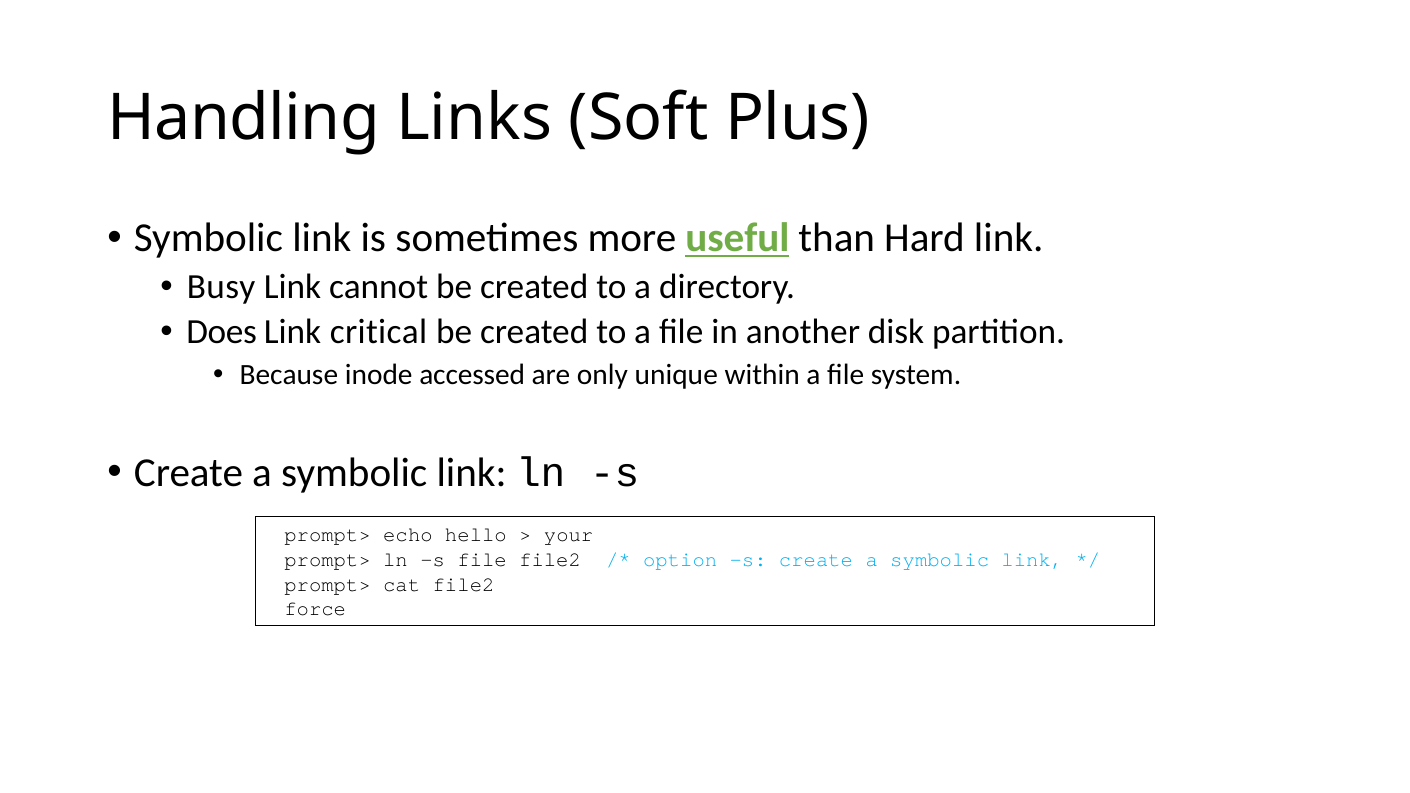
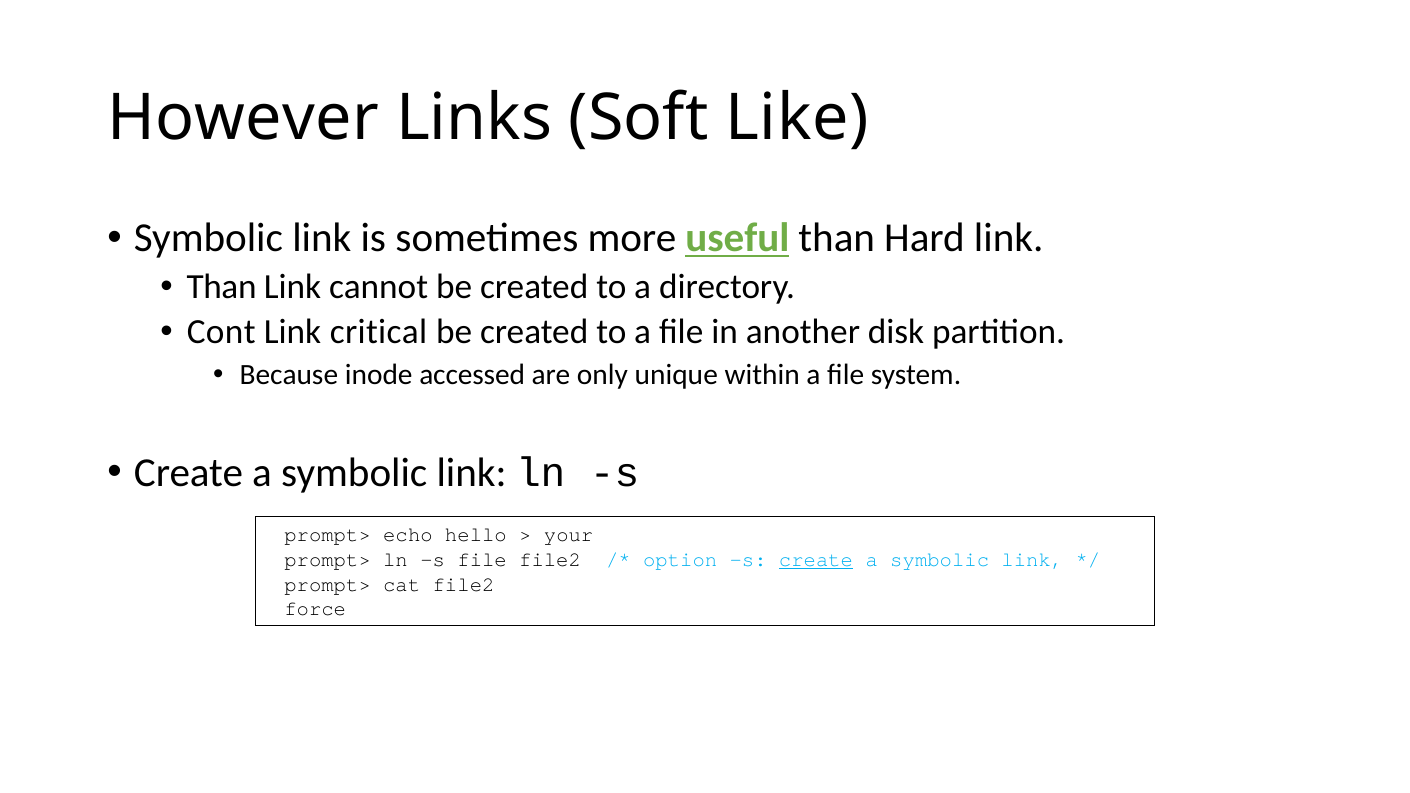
Handling: Handling -> However
Plus: Plus -> Like
Busy at (221, 287): Busy -> Than
Does: Does -> Cont
create at (816, 560) underline: none -> present
